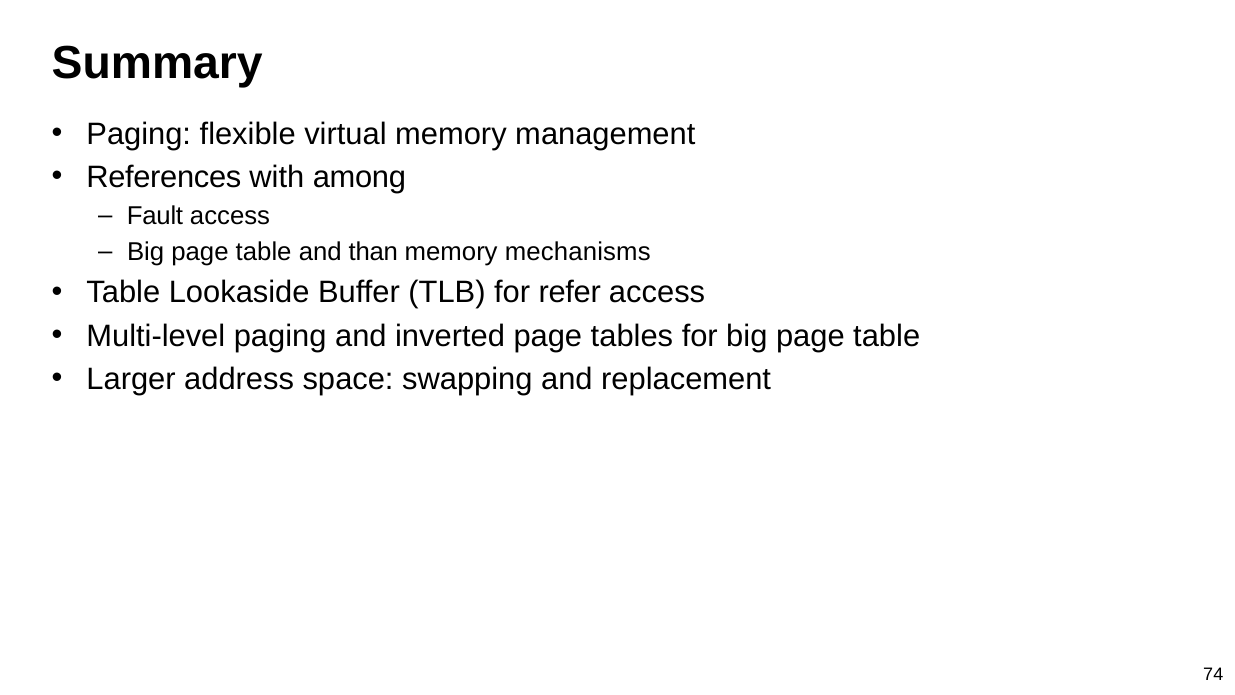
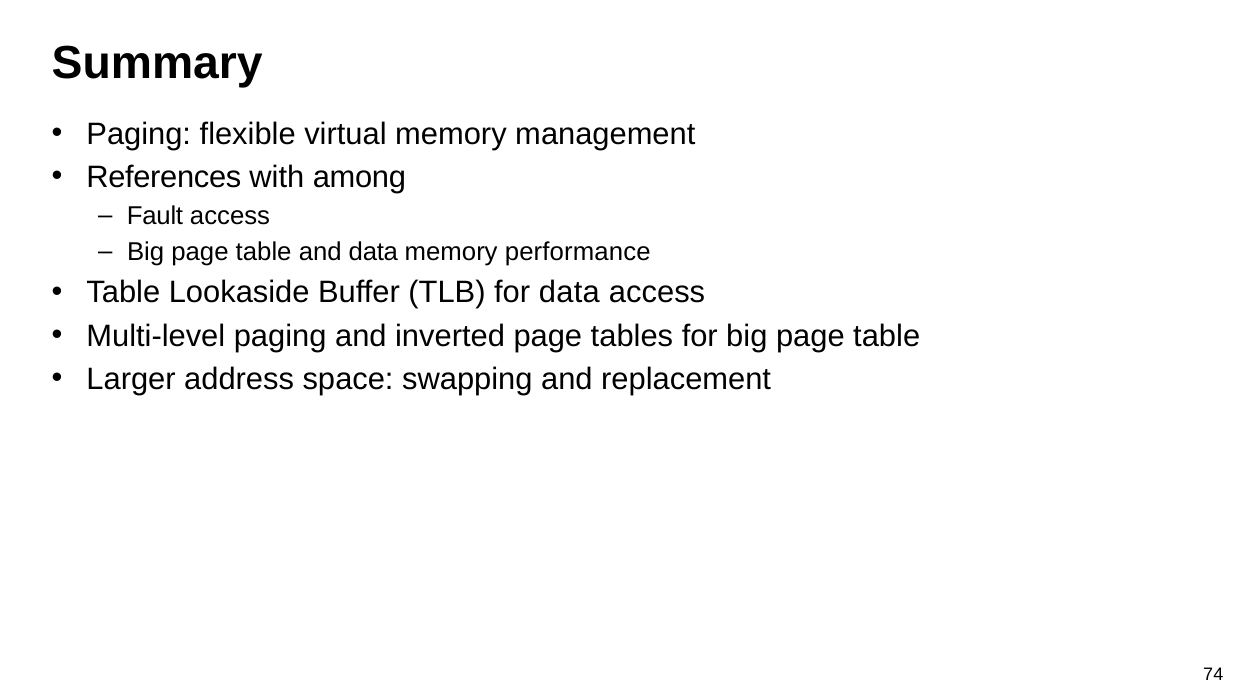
and than: than -> data
mechanisms: mechanisms -> performance
for refer: refer -> data
